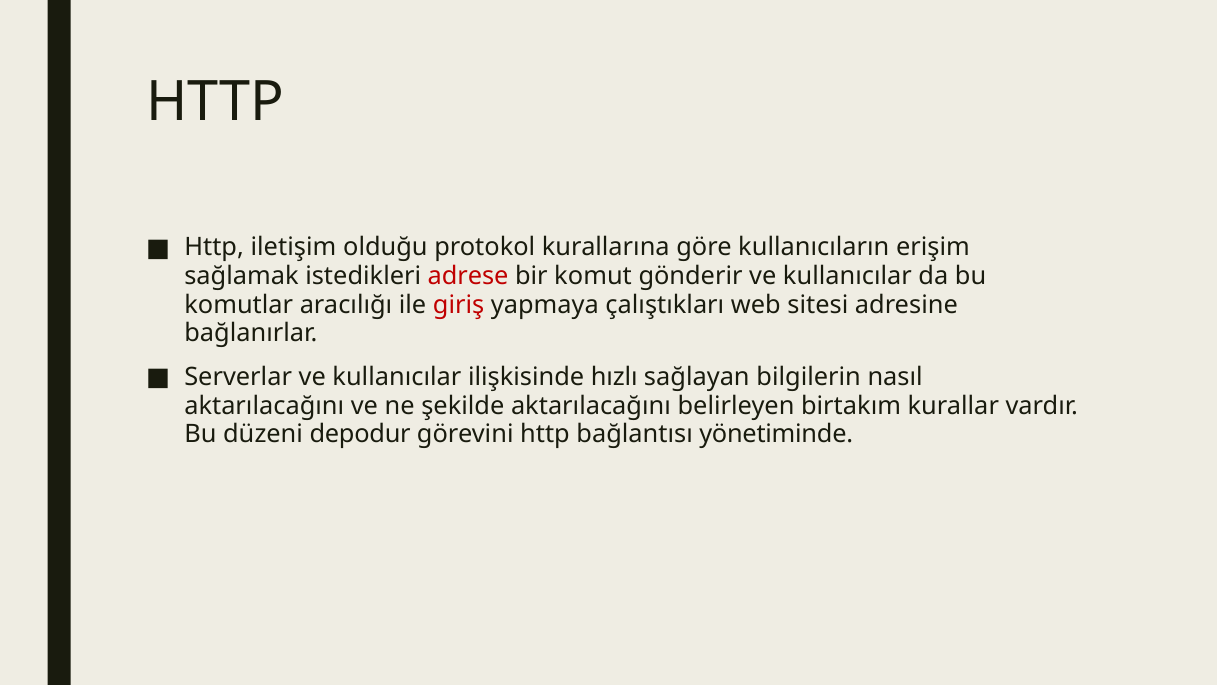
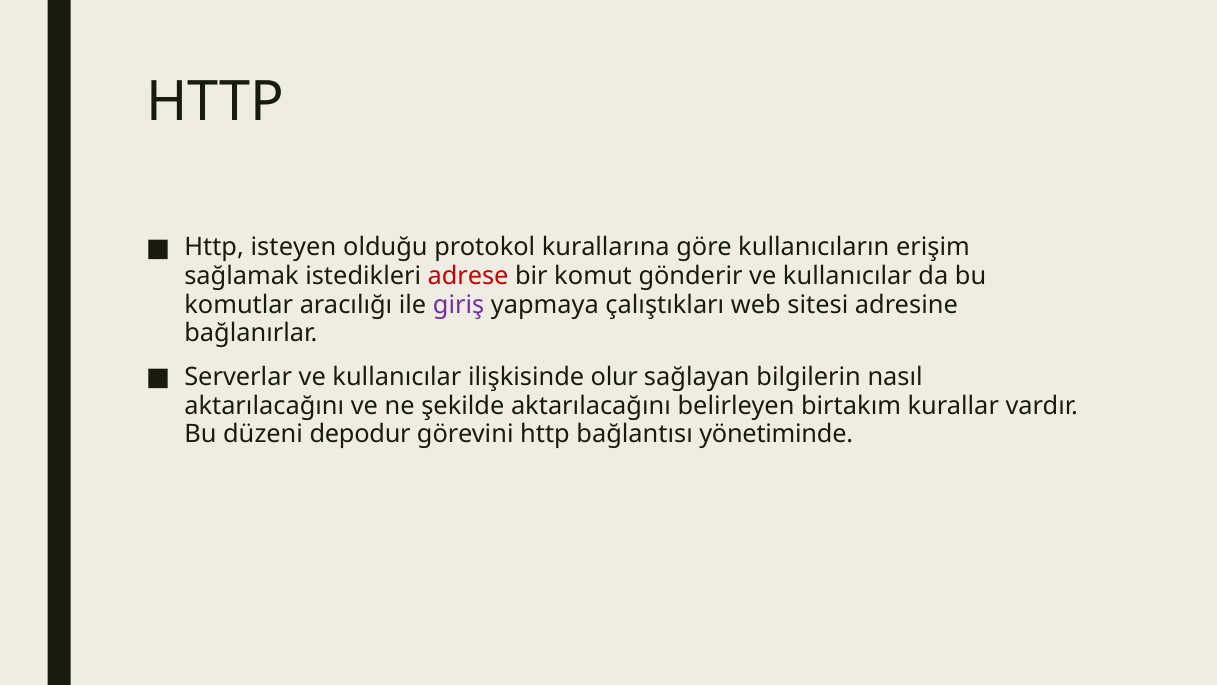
iletişim: iletişim -> isteyen
giriş colour: red -> purple
hızlı: hızlı -> olur
